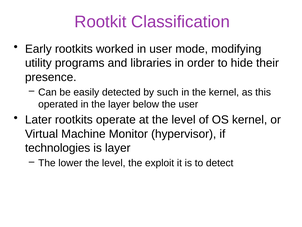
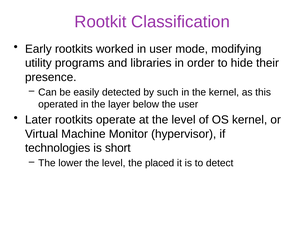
is layer: layer -> short
exploit: exploit -> placed
